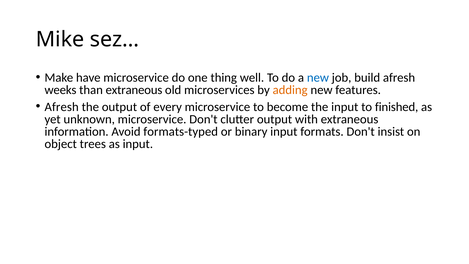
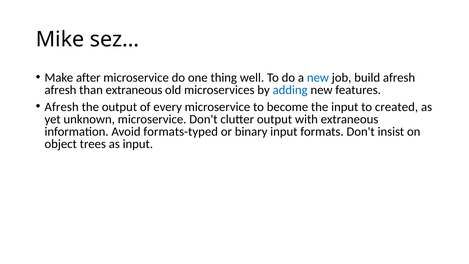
Make have: have -> after
weeks at (61, 90): weeks -> afresh
adding colour: orange -> blue
to finished: finished -> created
